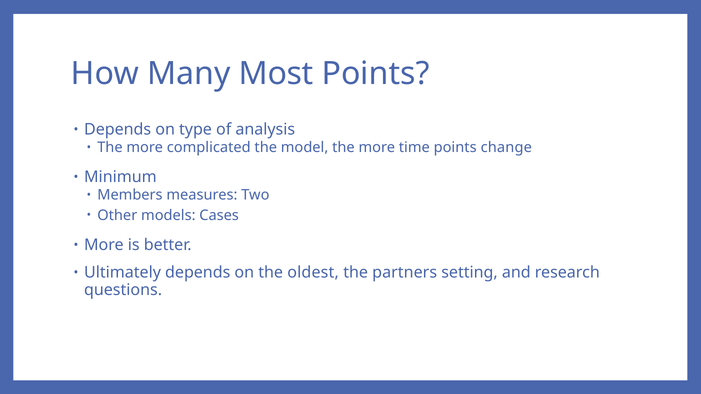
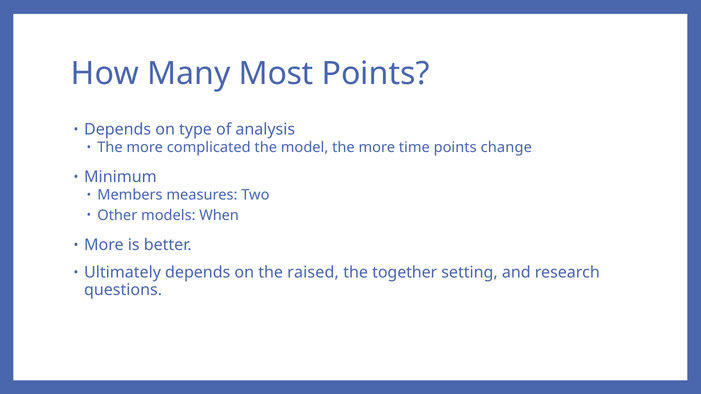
Cases: Cases -> When
oldest: oldest -> raised
partners: partners -> together
